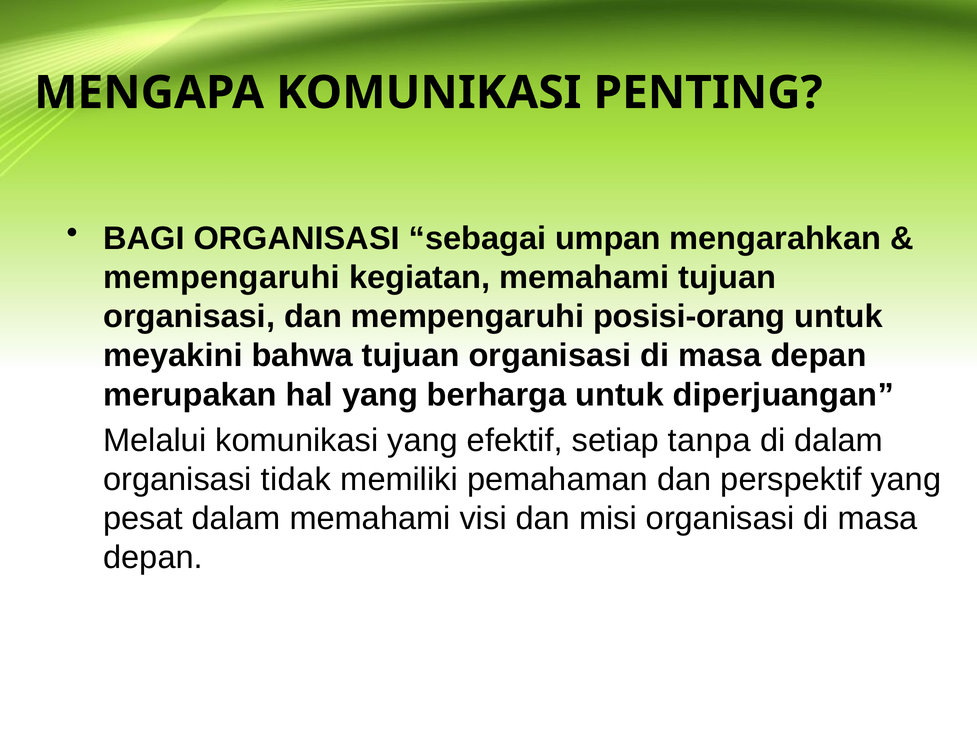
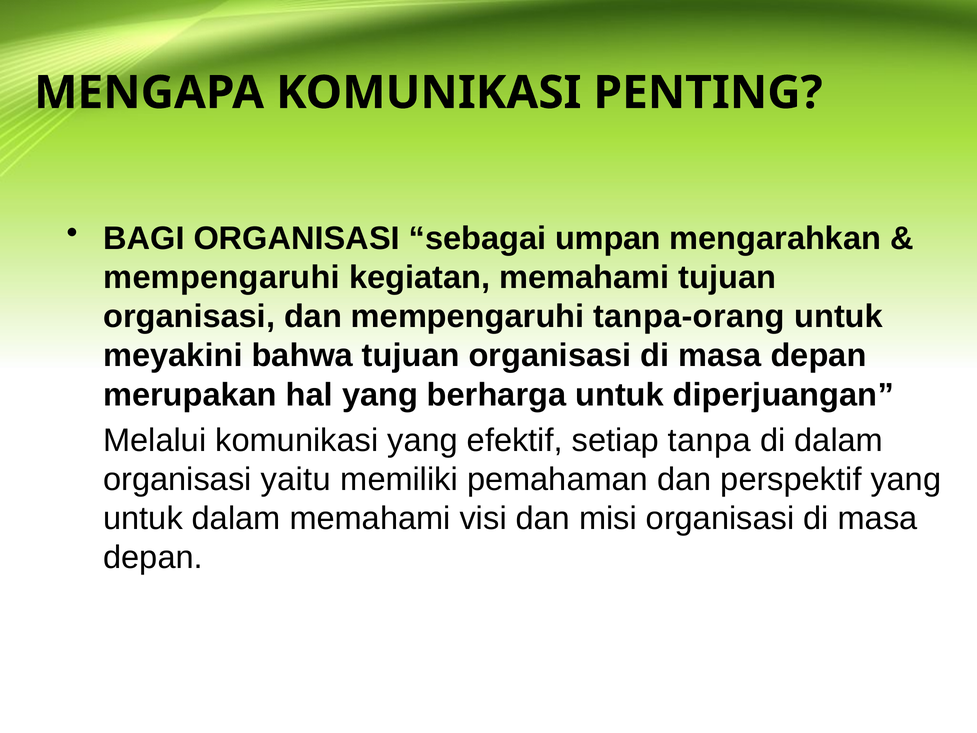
posisi-orang: posisi-orang -> tanpa-orang
tidak: tidak -> yaitu
pesat at (143, 518): pesat -> untuk
